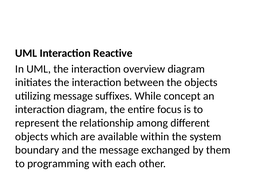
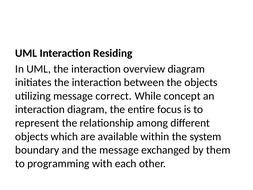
Reactive: Reactive -> Residing
suffixes: suffixes -> correct
